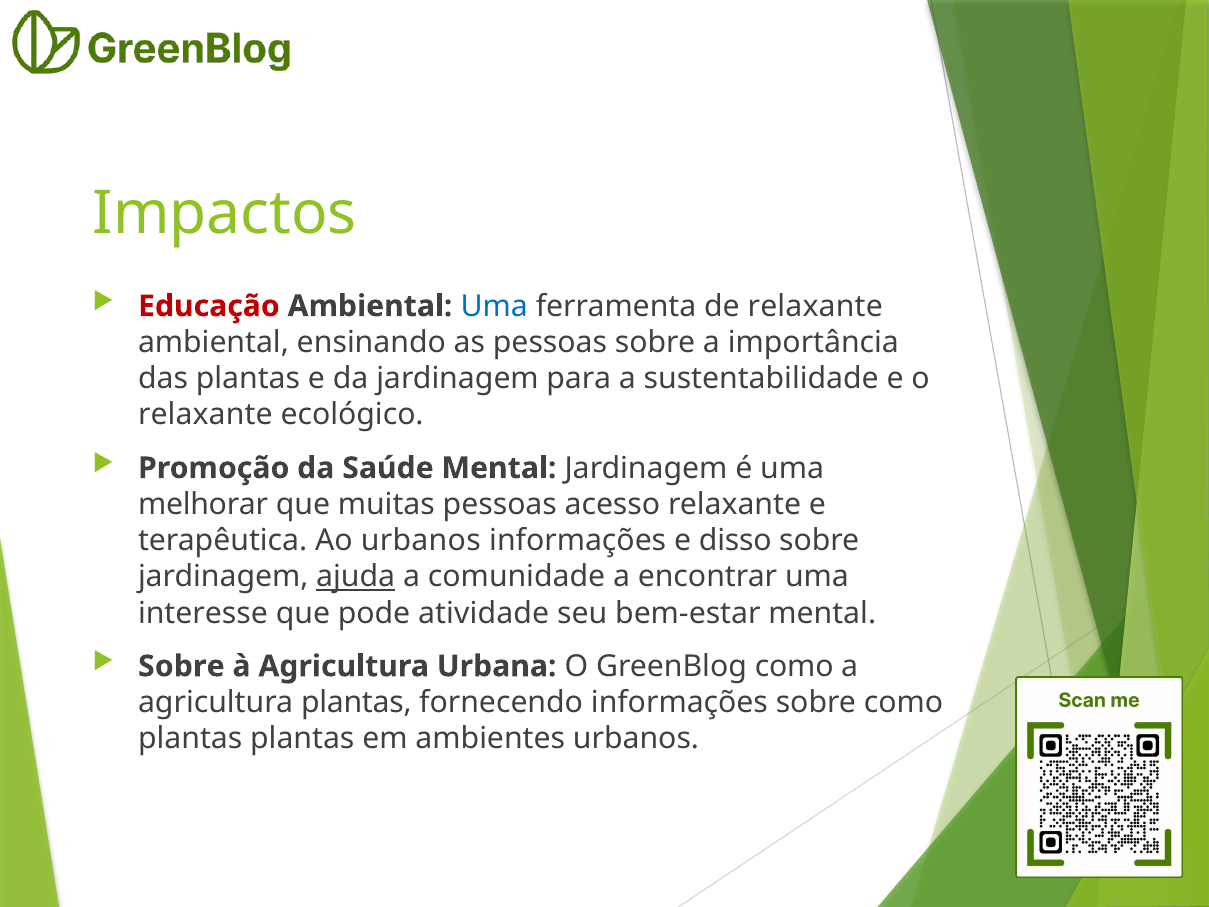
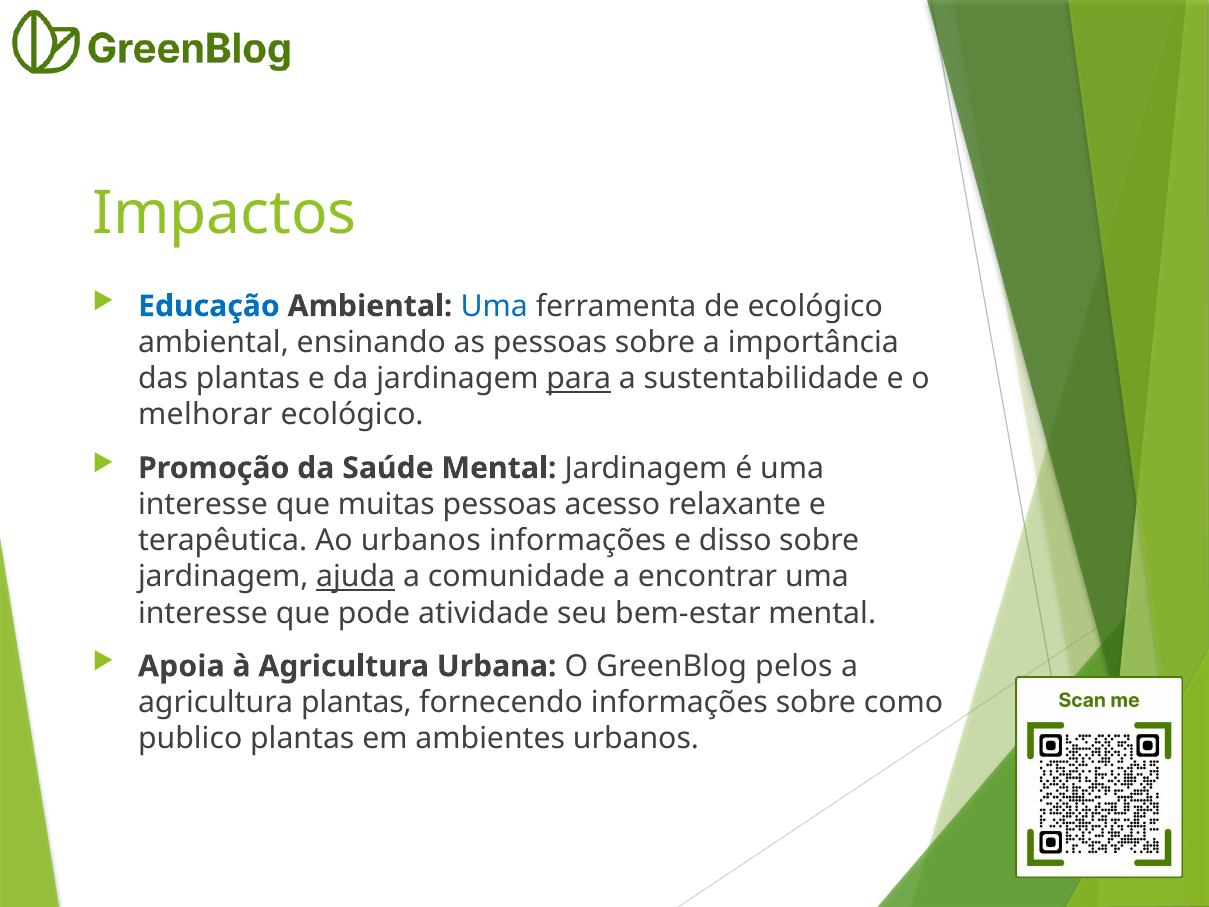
Educação colour: red -> blue
de relaxante: relaxante -> ecológico
para underline: none -> present
relaxante at (205, 415): relaxante -> melhorar
melhorar at (203, 504): melhorar -> interesse
Sobre at (181, 666): Sobre -> Apoia
GreenBlog como: como -> pelos
plantas at (190, 739): plantas -> publico
